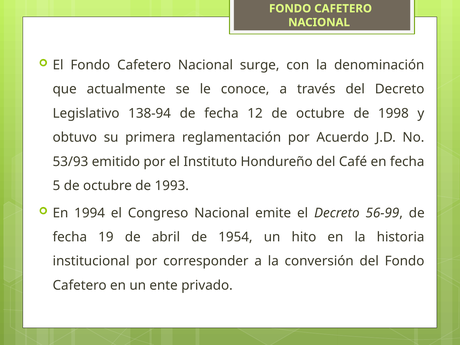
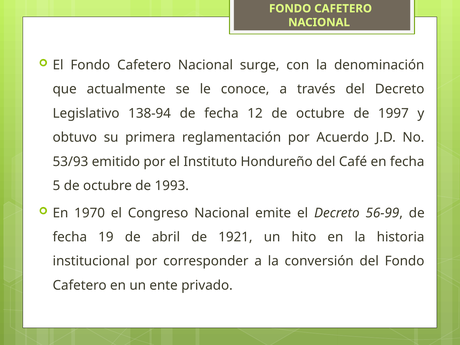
1998: 1998 -> 1997
1994: 1994 -> 1970
1954: 1954 -> 1921
